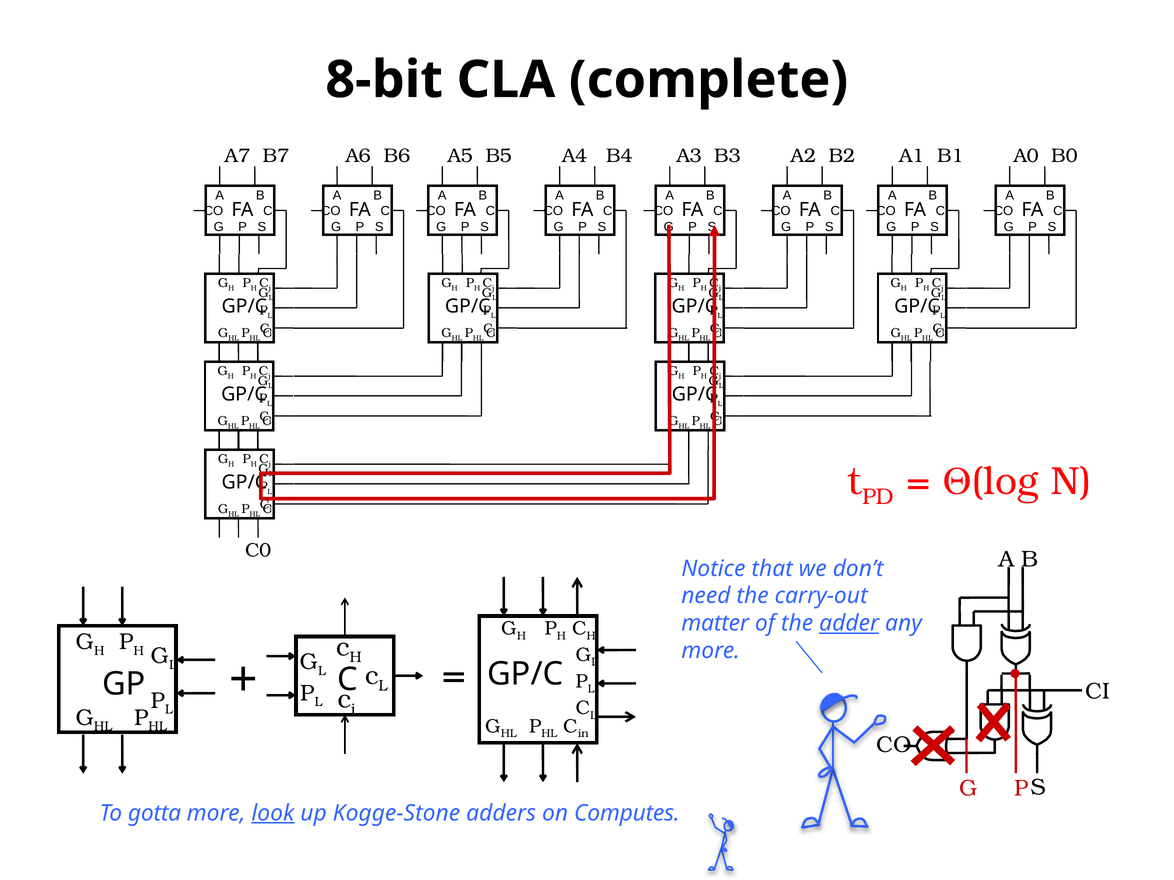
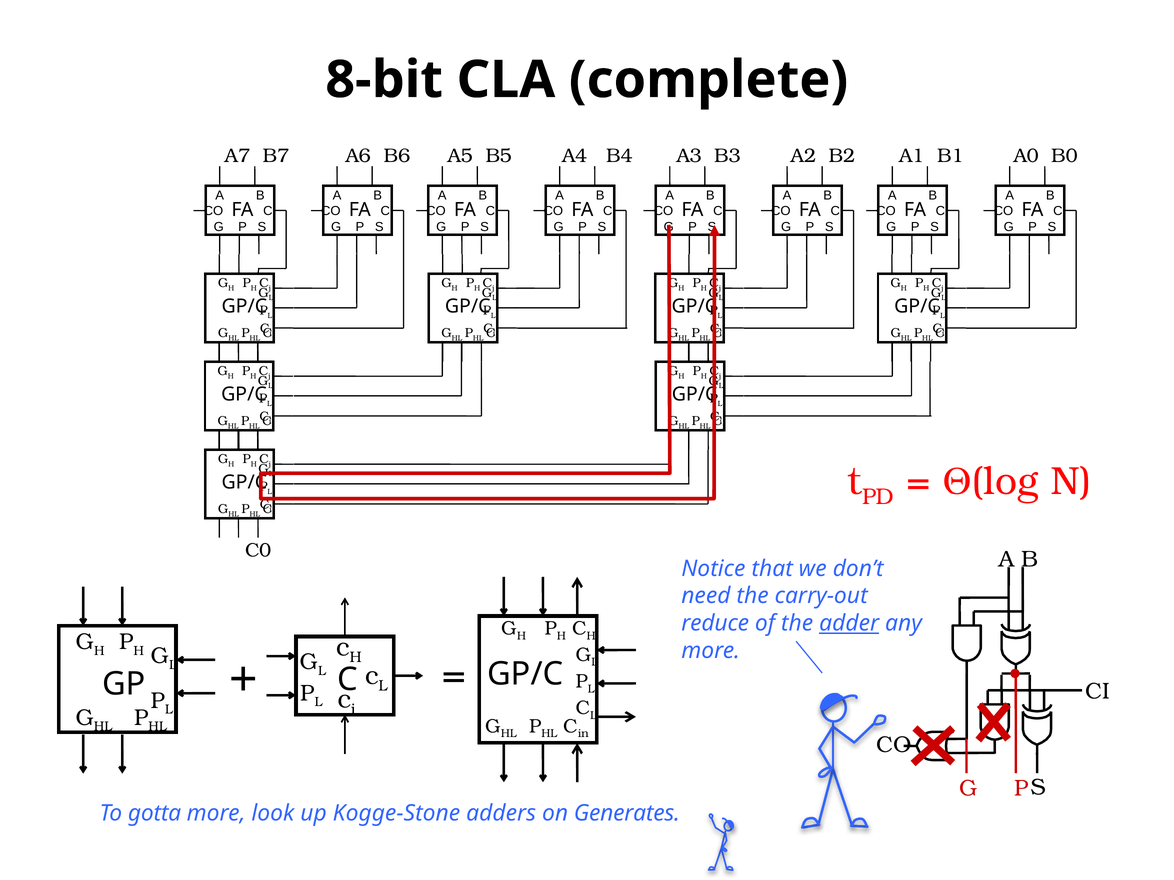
matter: matter -> reduce
look underline: present -> none
Computes: Computes -> Generates
